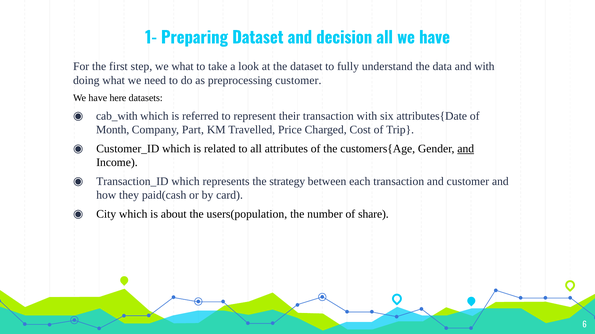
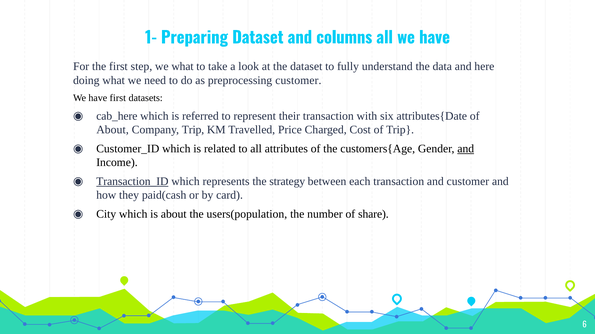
decision: decision -> columns
and with: with -> here
have here: here -> first
cab_with: cab_with -> cab_here
Month at (113, 130): Month -> About
Company Part: Part -> Trip
Transaction_ID underline: none -> present
